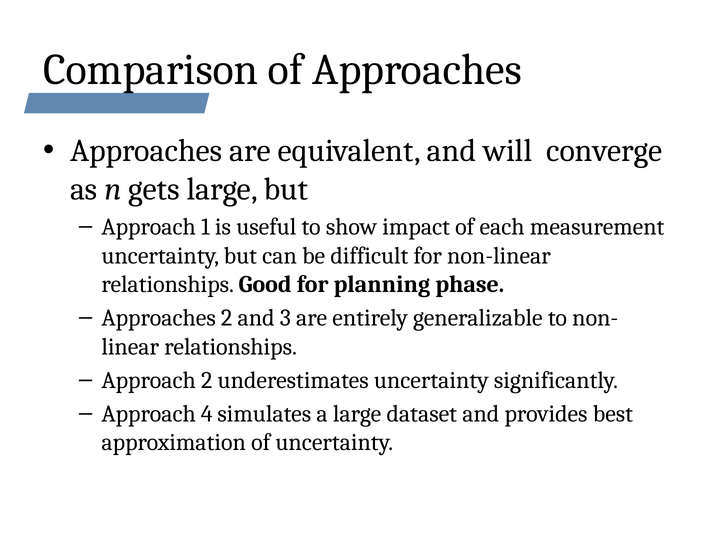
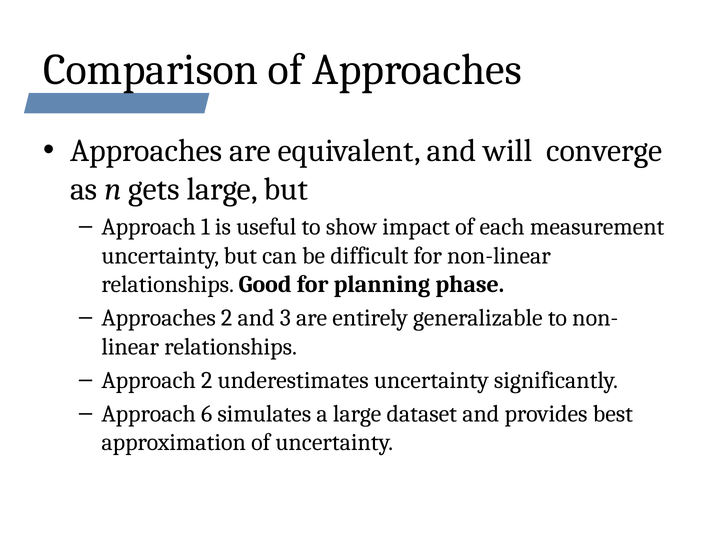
4: 4 -> 6
